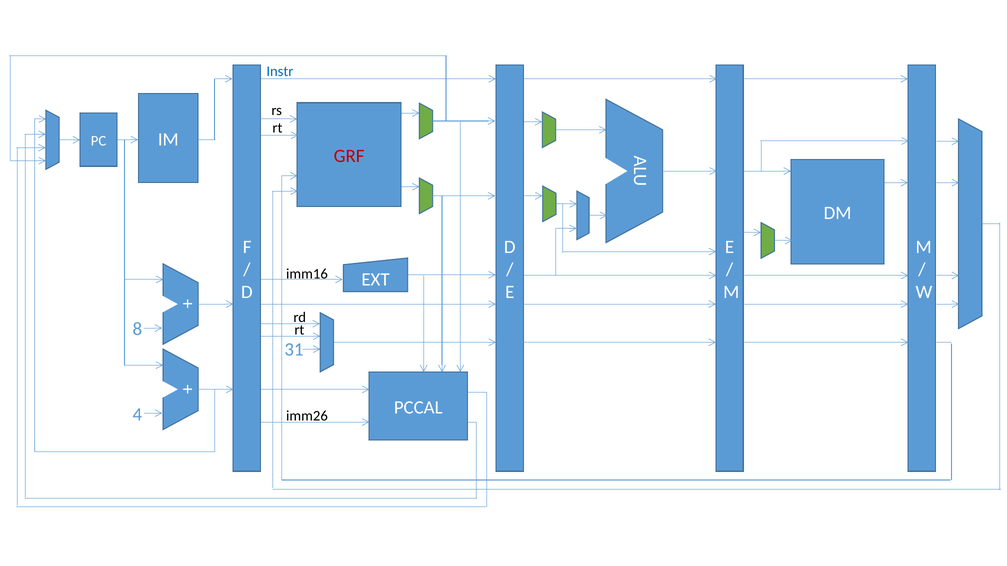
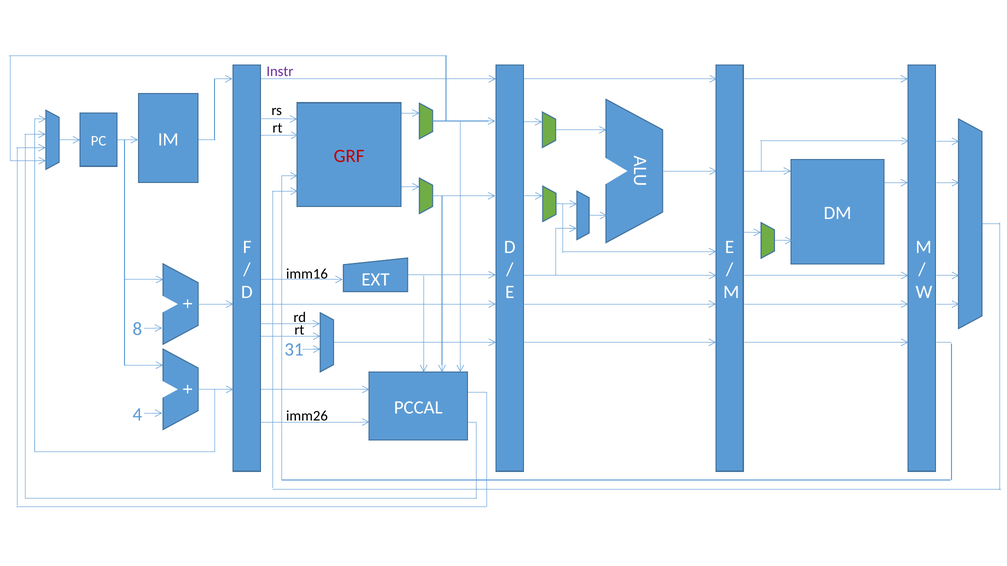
Instr colour: blue -> purple
